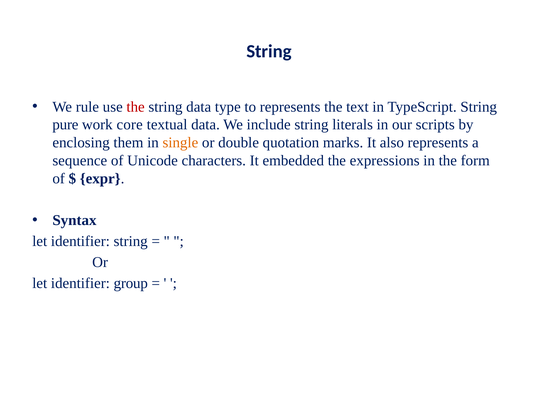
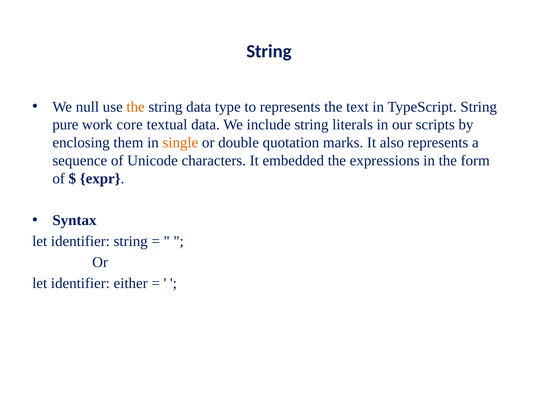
rule: rule -> null
the at (136, 107) colour: red -> orange
group: group -> either
